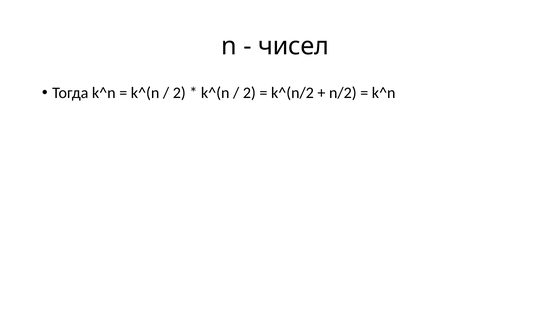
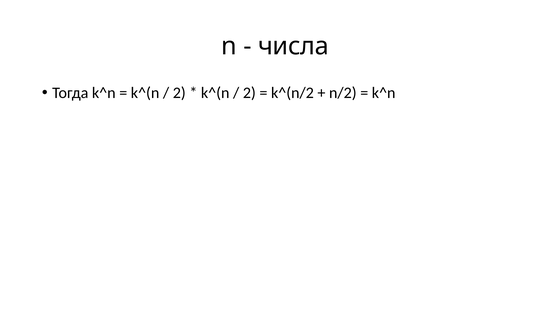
чисел: чисел -> числа
